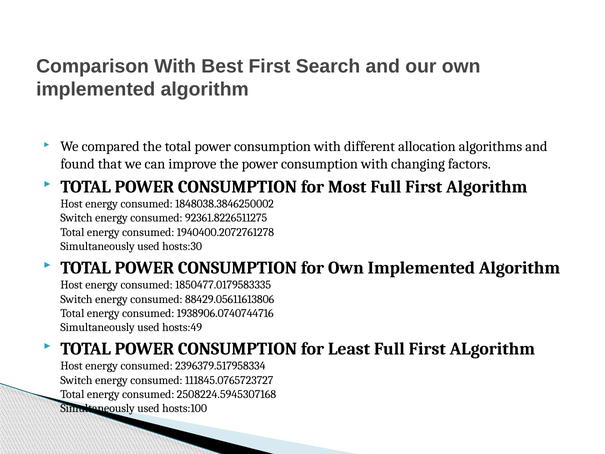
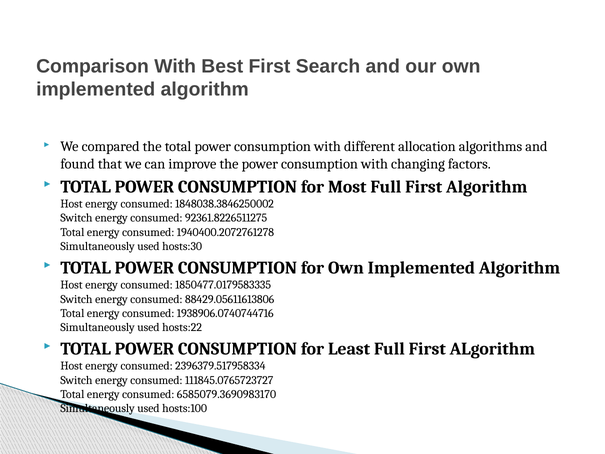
hosts:49: hosts:49 -> hosts:22
2508224.5945307168: 2508224.5945307168 -> 6585079.3690983170
